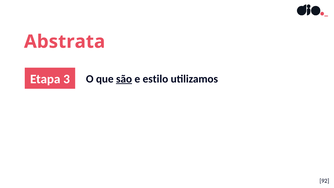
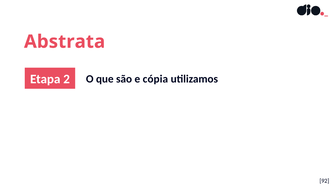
3: 3 -> 2
são underline: present -> none
estilo: estilo -> cópia
